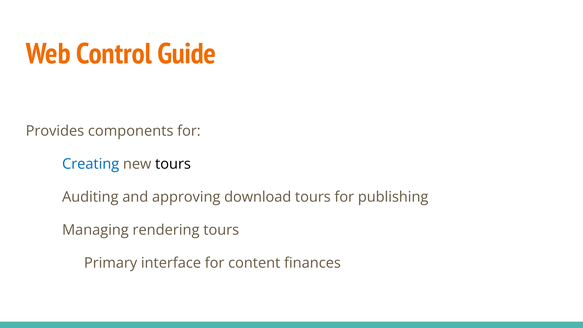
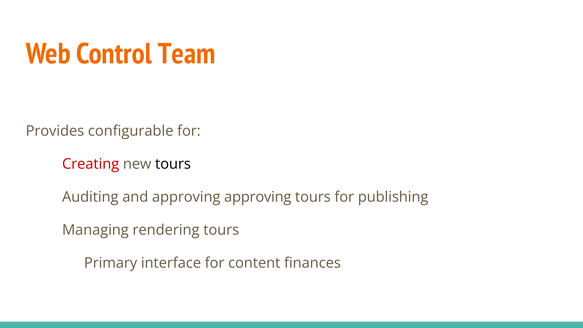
Guide: Guide -> Team
components: components -> configurable
Creating colour: blue -> red
approving download: download -> approving
